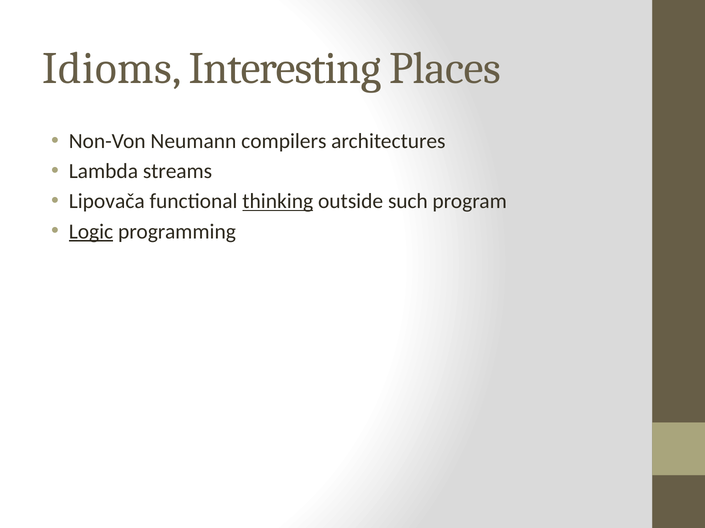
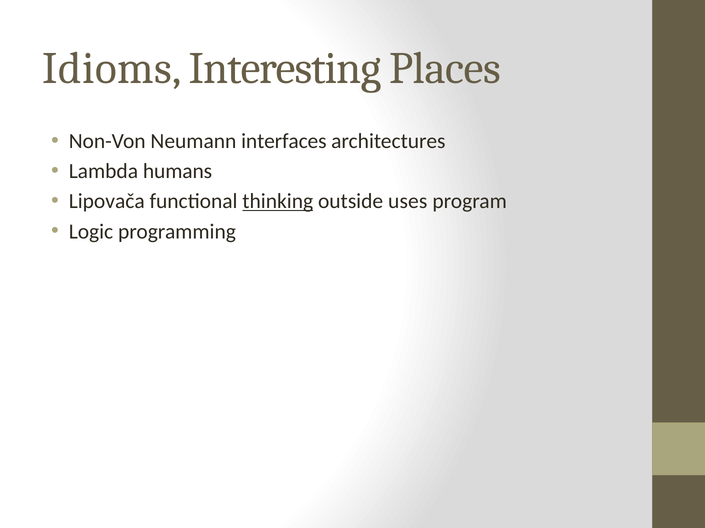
compilers: compilers -> interfaces
streams: streams -> humans
such: such -> uses
Logic underline: present -> none
